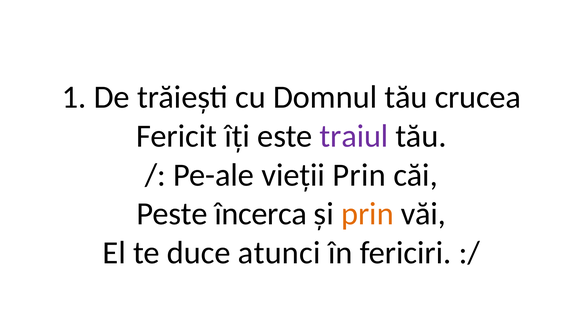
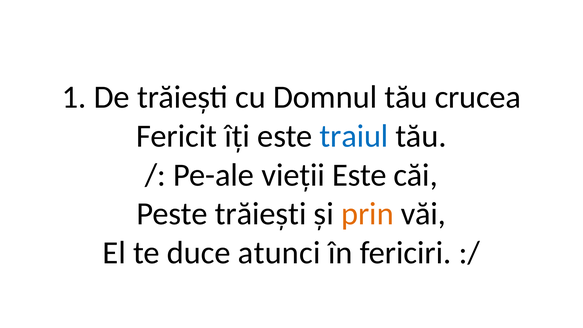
traiul colour: purple -> blue
vieții Prin: Prin -> Este
Peste încerca: încerca -> trăiești
